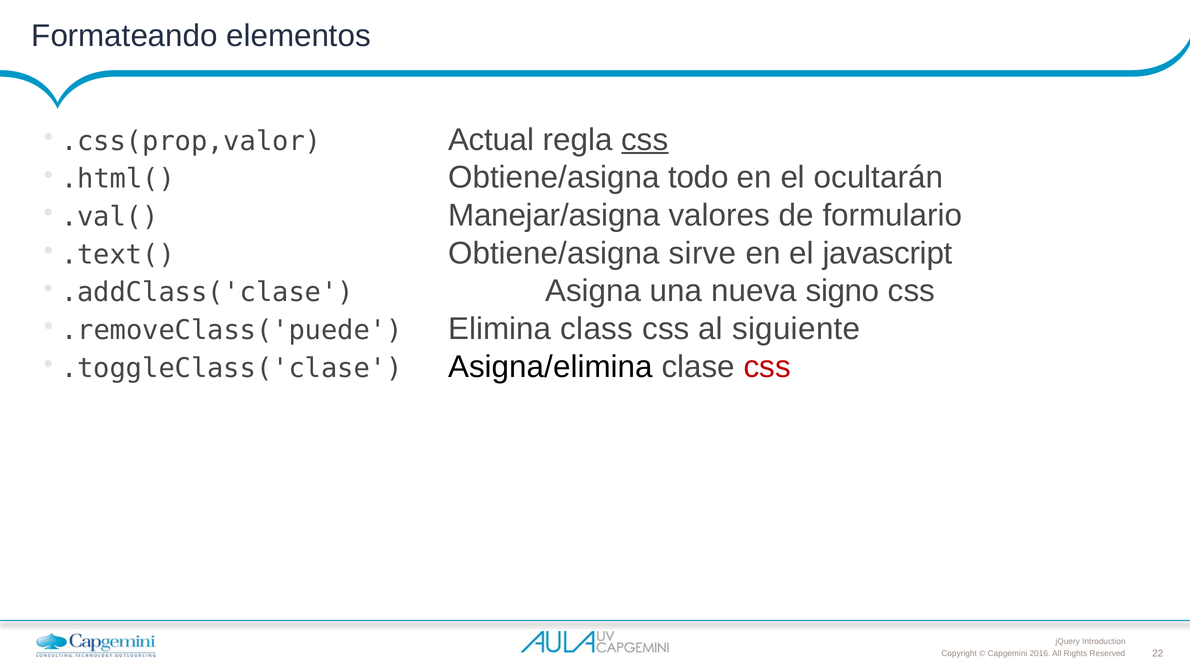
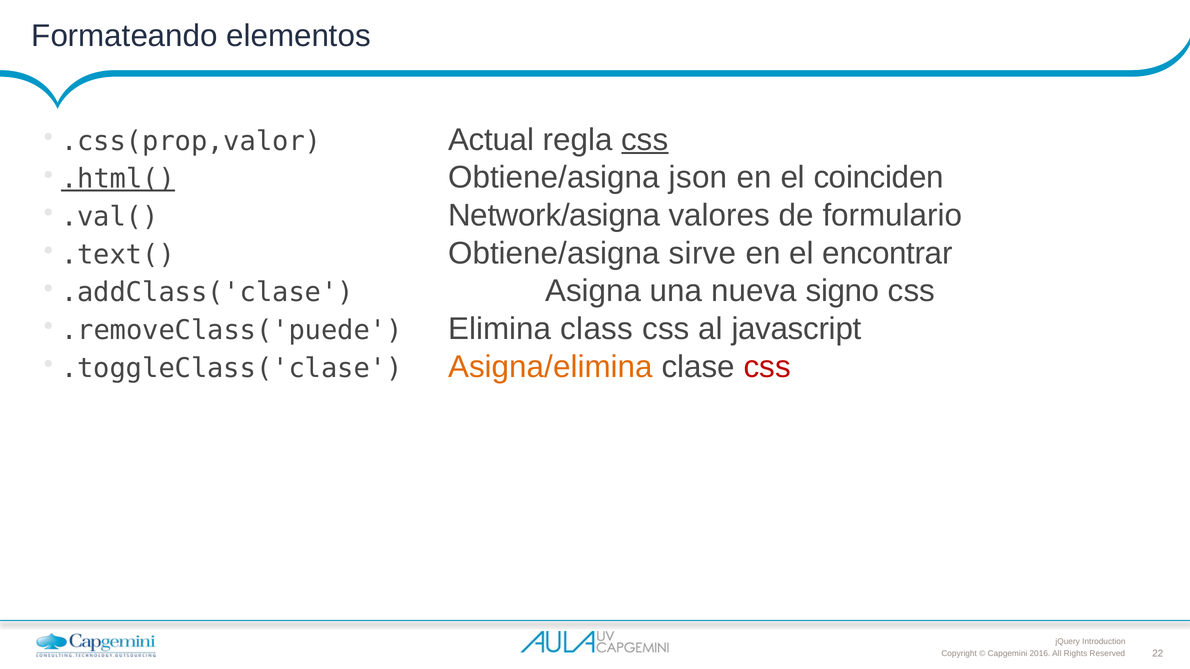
.html( underline: none -> present
todo: todo -> json
ocultarán: ocultarán -> coinciden
Manejar/asigna: Manejar/asigna -> Network/asigna
javascript: javascript -> encontrar
siguiente: siguiente -> javascript
Asigna/elimina colour: black -> orange
